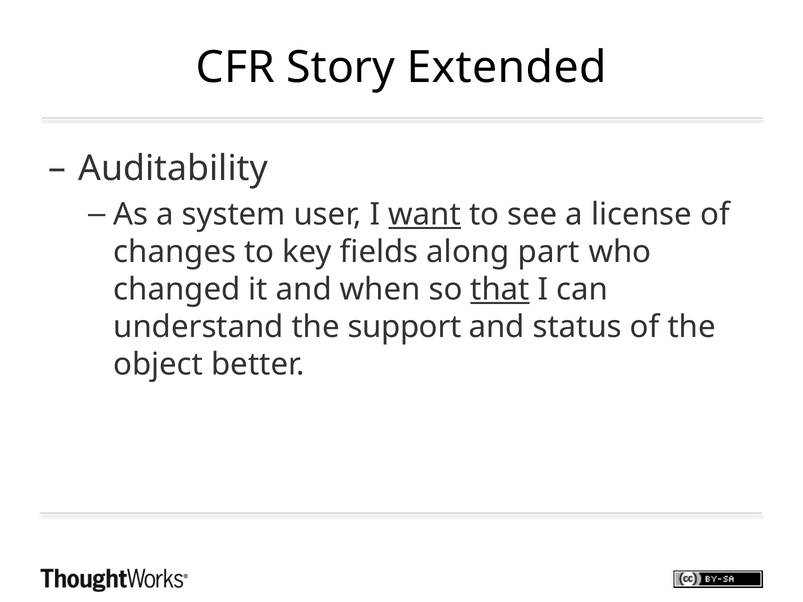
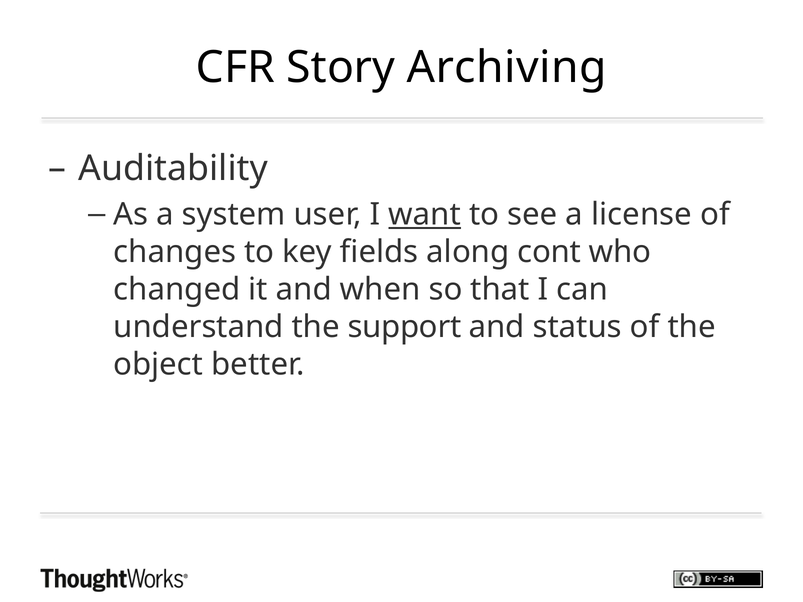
Extended: Extended -> Archiving
part: part -> cont
that underline: present -> none
